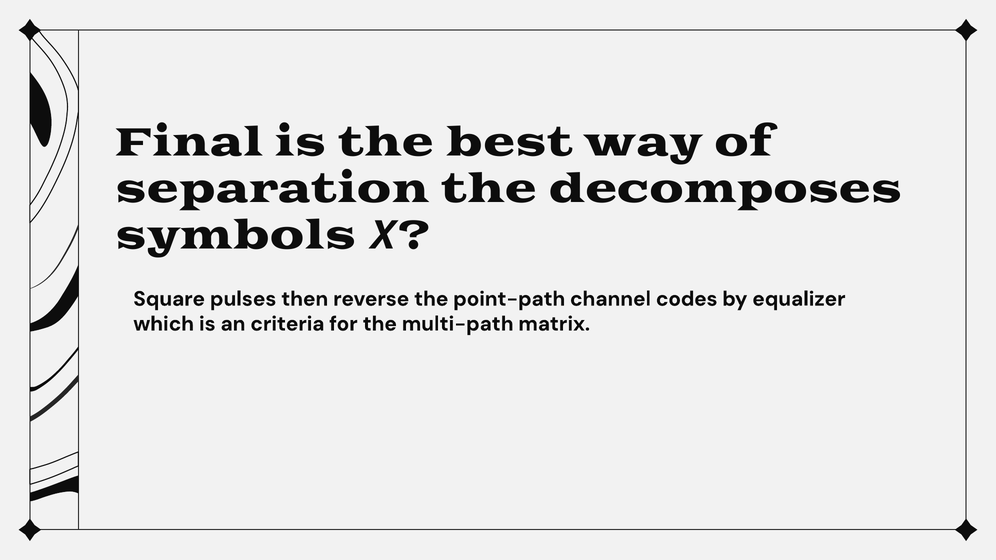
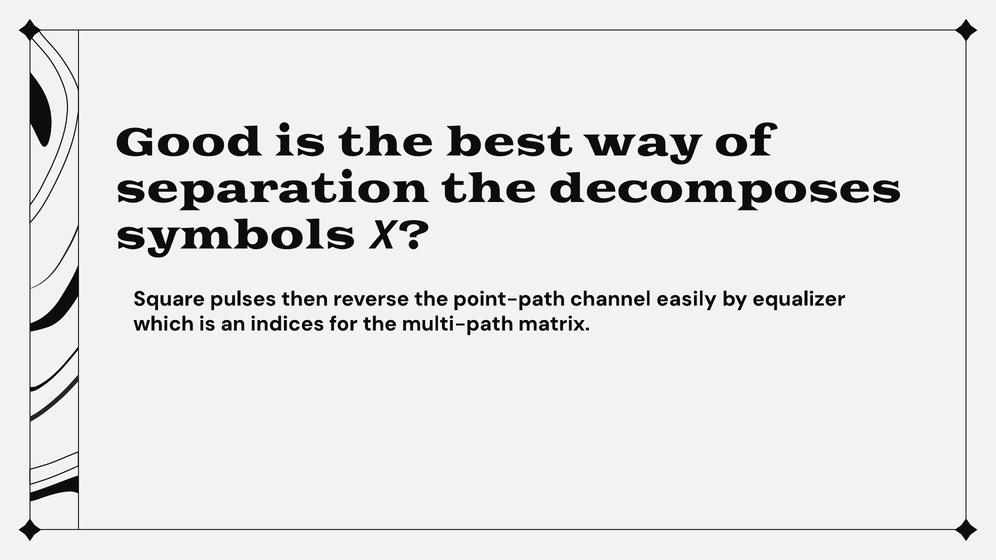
Final: Final -> Good
codes: codes -> easily
criteria: criteria -> indices
